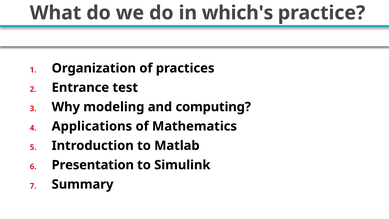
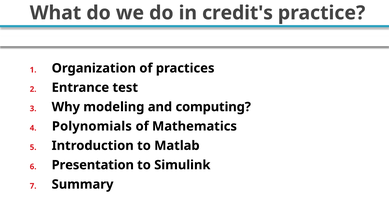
which's: which's -> credit's
Applications: Applications -> Polynomials
